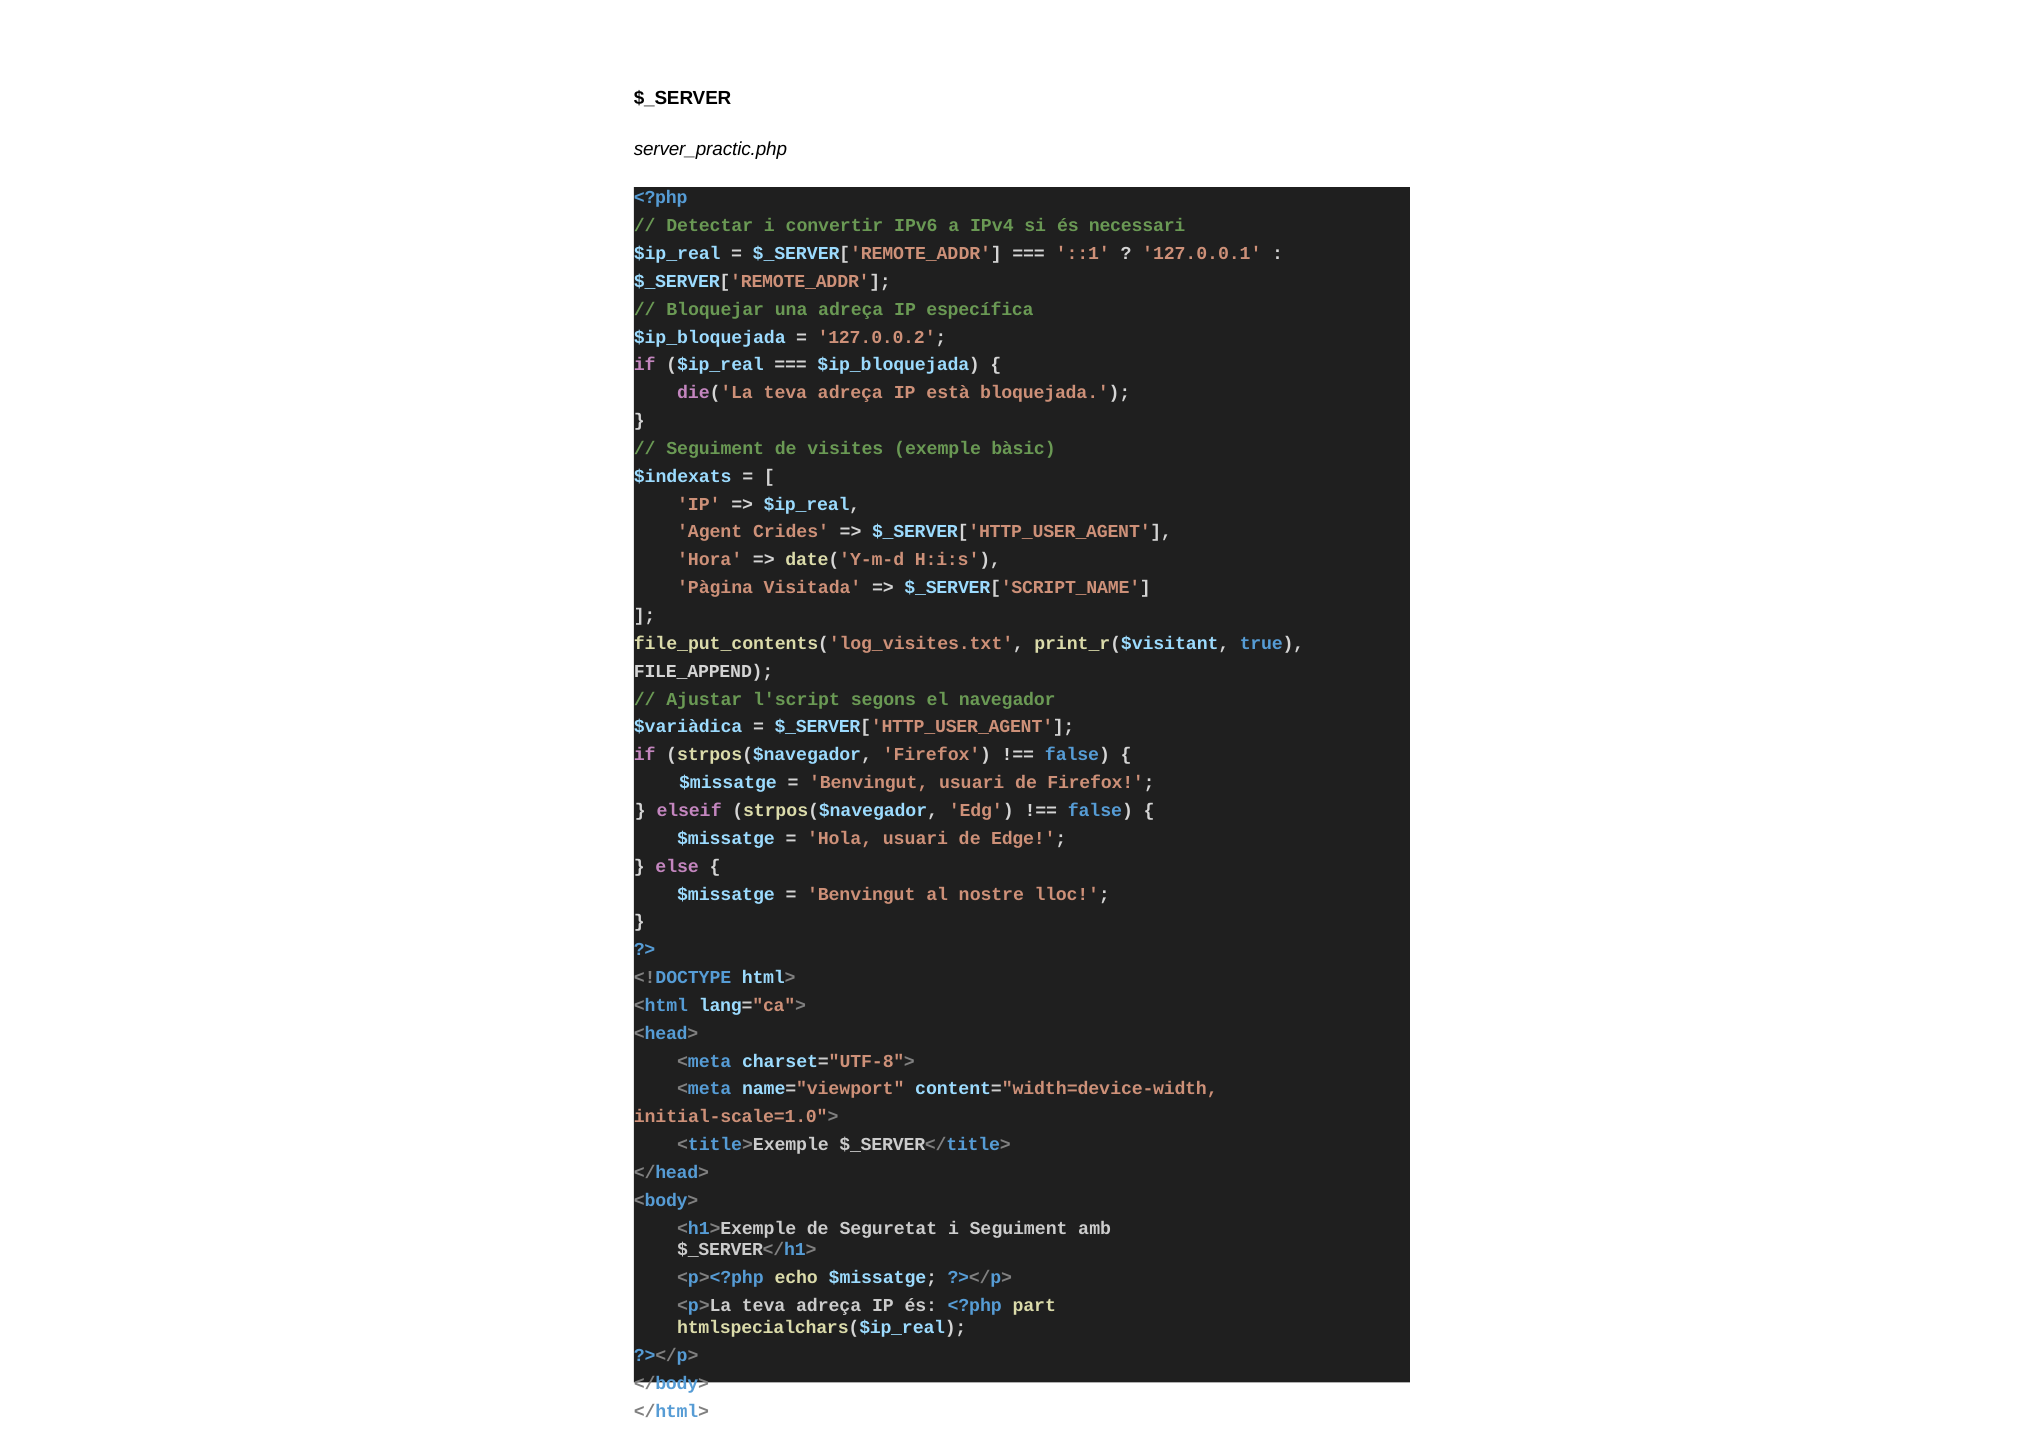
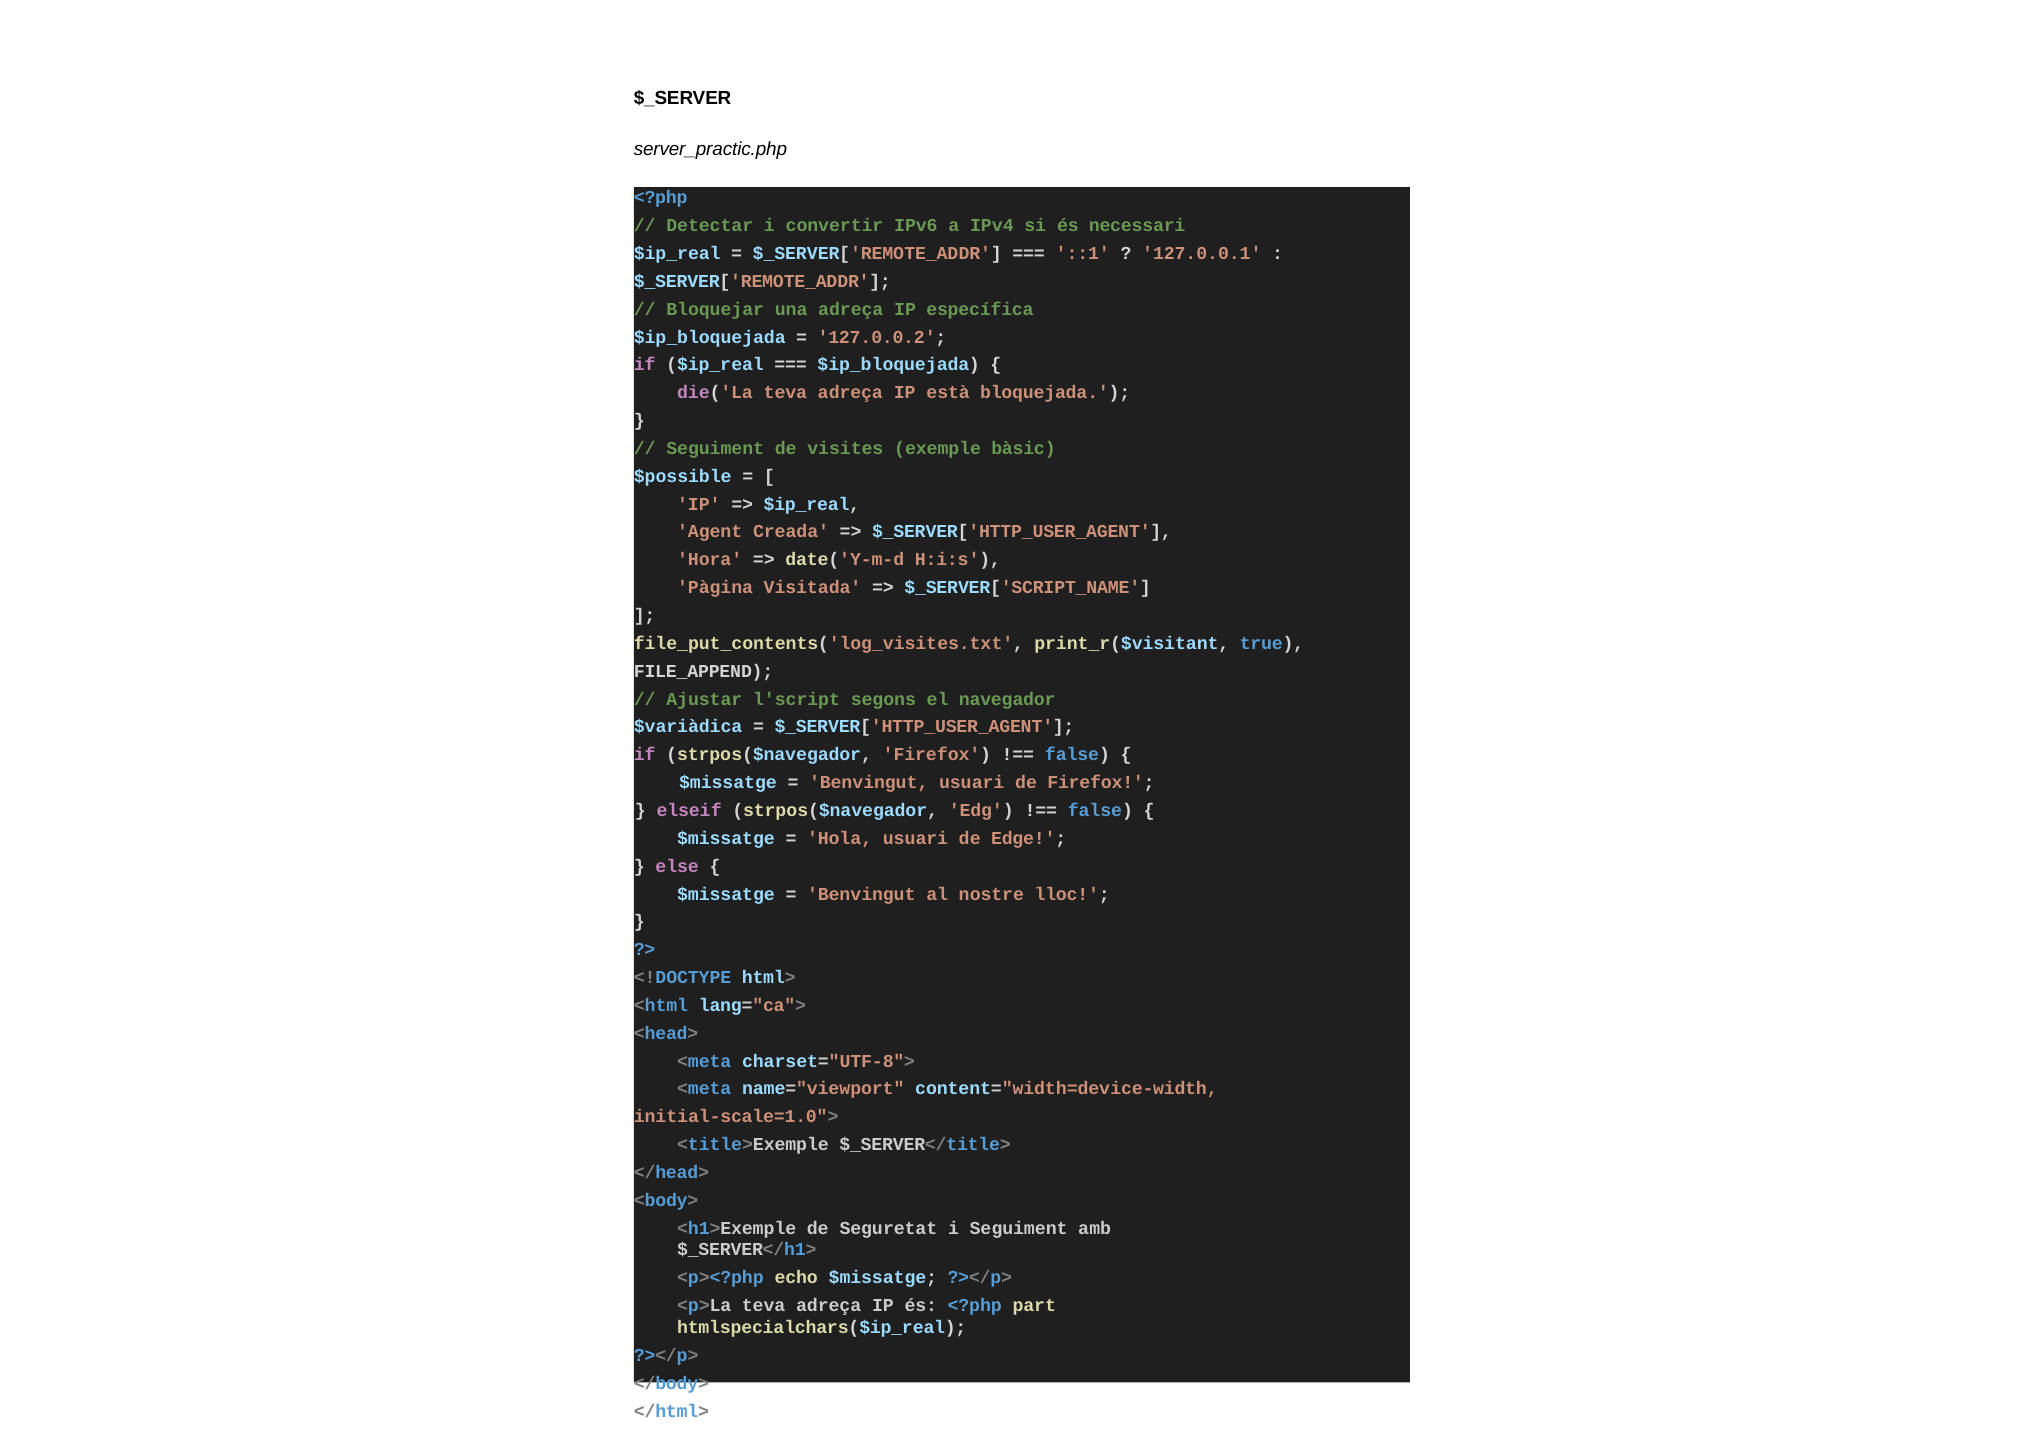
$indexats: $indexats -> $possible
Crides: Crides -> Creada
